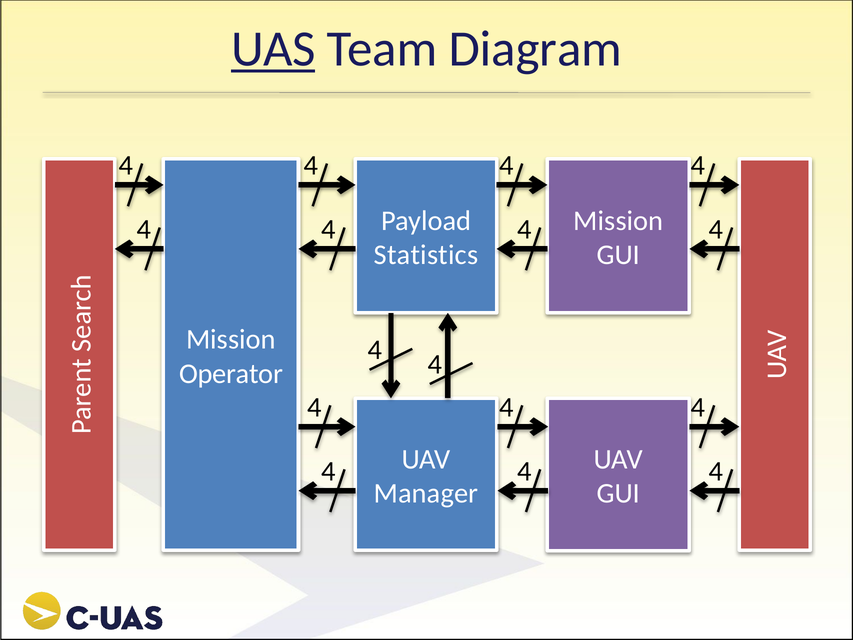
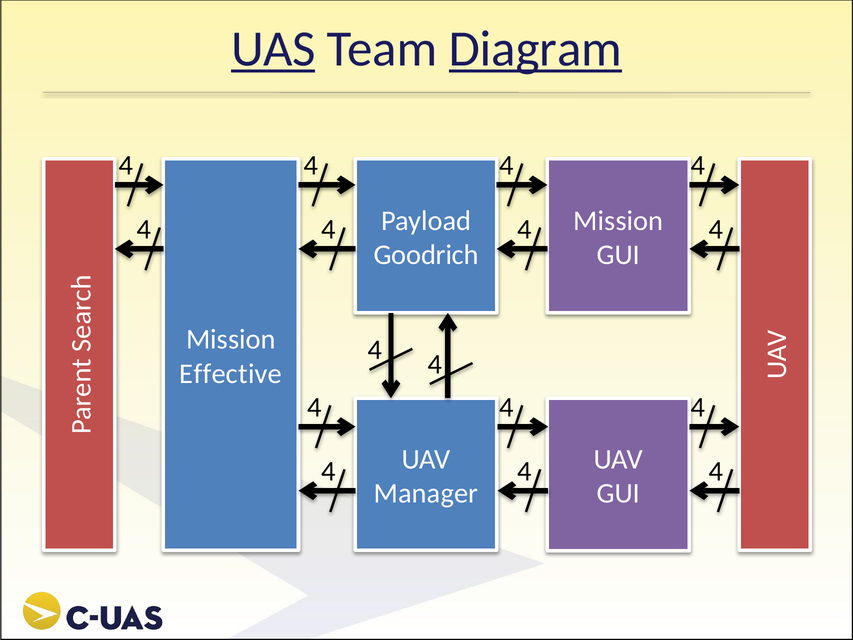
Diagram underline: none -> present
Statistics: Statistics -> Goodrich
Operator: Operator -> Effective
